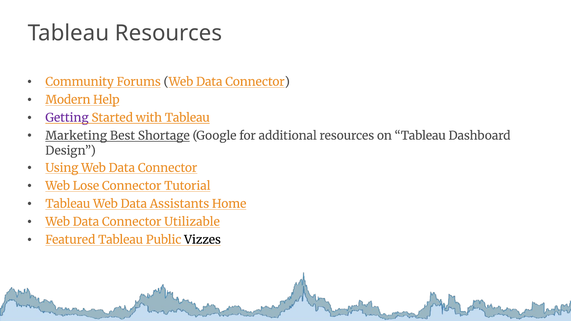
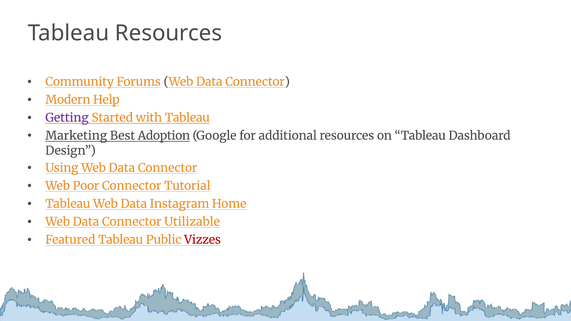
Shortage: Shortage -> Adoption
Lose: Lose -> Poor
Assistants: Assistants -> Instagram
Vizzes colour: black -> red
